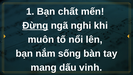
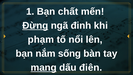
nghi: nghi -> đinh
muôn: muôn -> phạm
mang underline: none -> present
vinh: vinh -> điên
